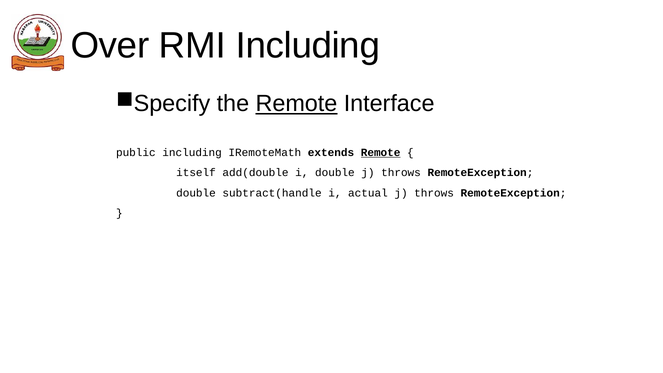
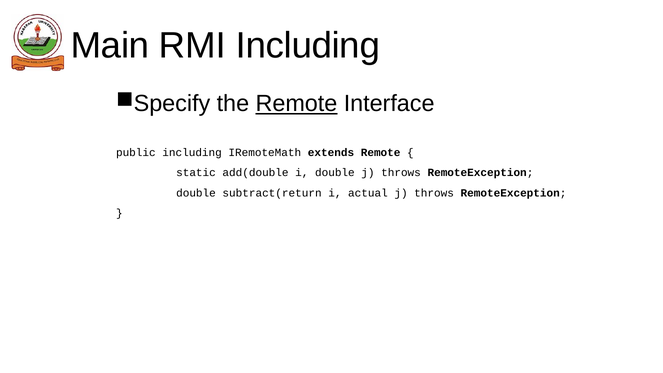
Over: Over -> Main
Remote at (381, 152) underline: present -> none
itself: itself -> static
subtract(handle: subtract(handle -> subtract(return
